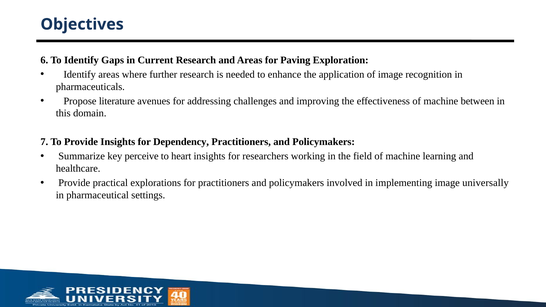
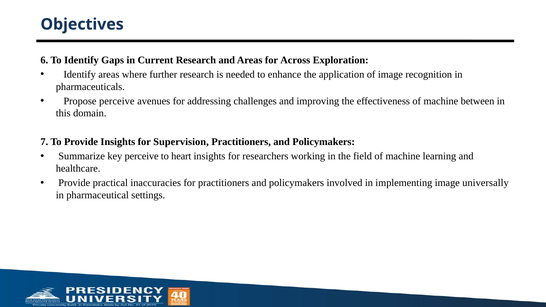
Paving: Paving -> Across
Propose literature: literature -> perceive
Dependency: Dependency -> Supervision
explorations: explorations -> inaccuracies
